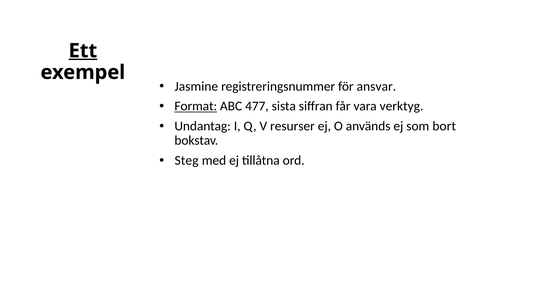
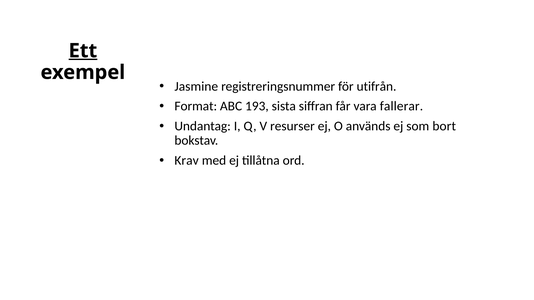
ansvar: ansvar -> utifrån
Format underline: present -> none
477: 477 -> 193
verktyg: verktyg -> fallerar
Steg: Steg -> Krav
